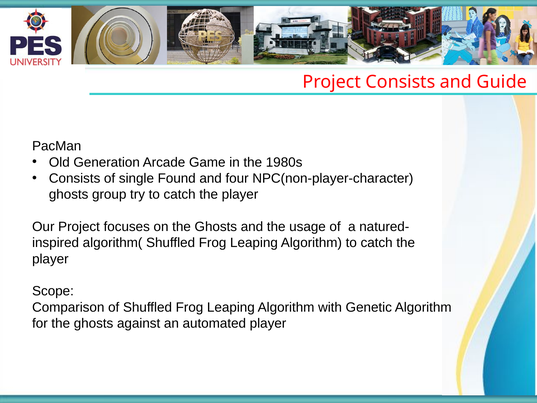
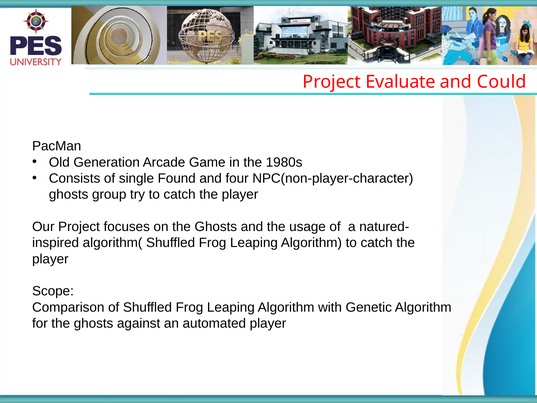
Project Consists: Consists -> Evaluate
Guide: Guide -> Could
